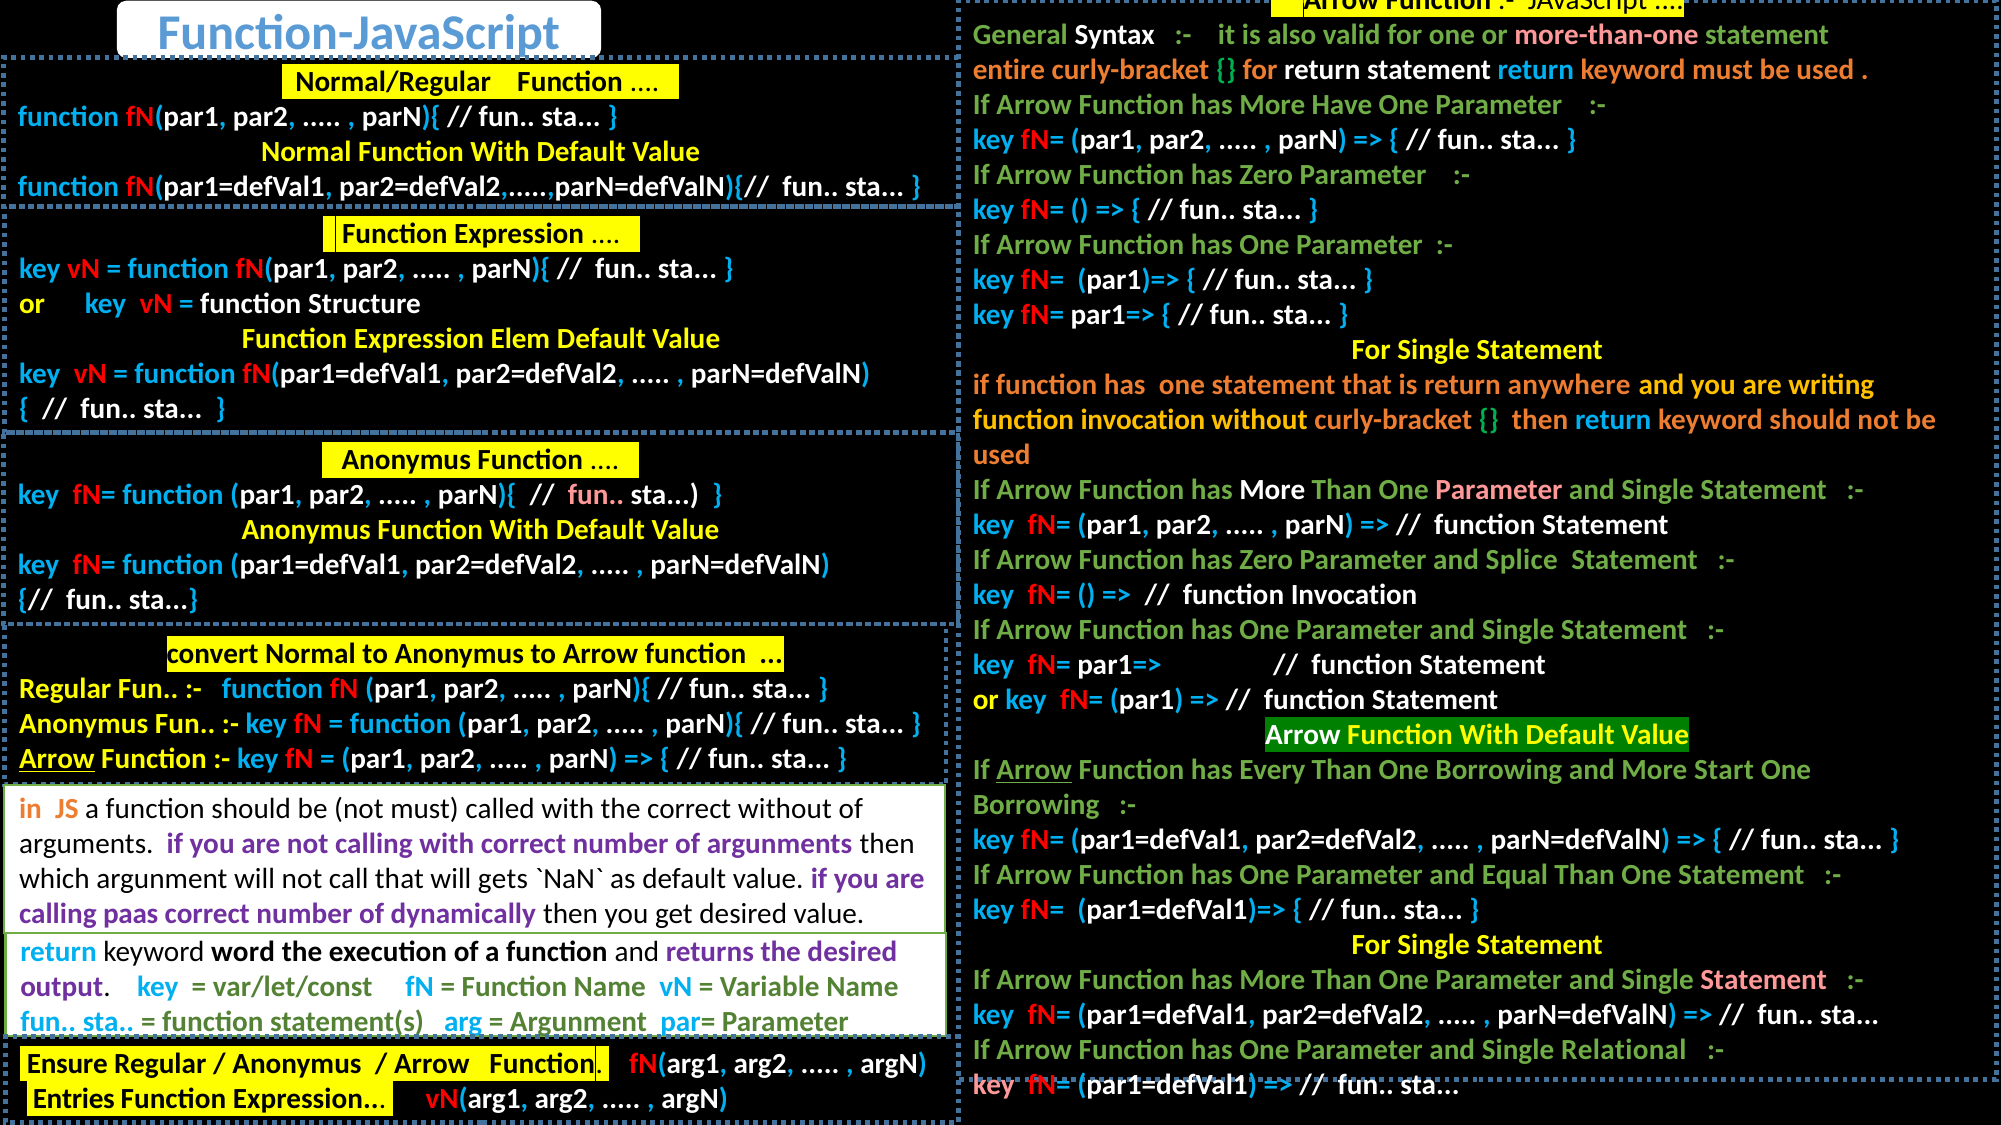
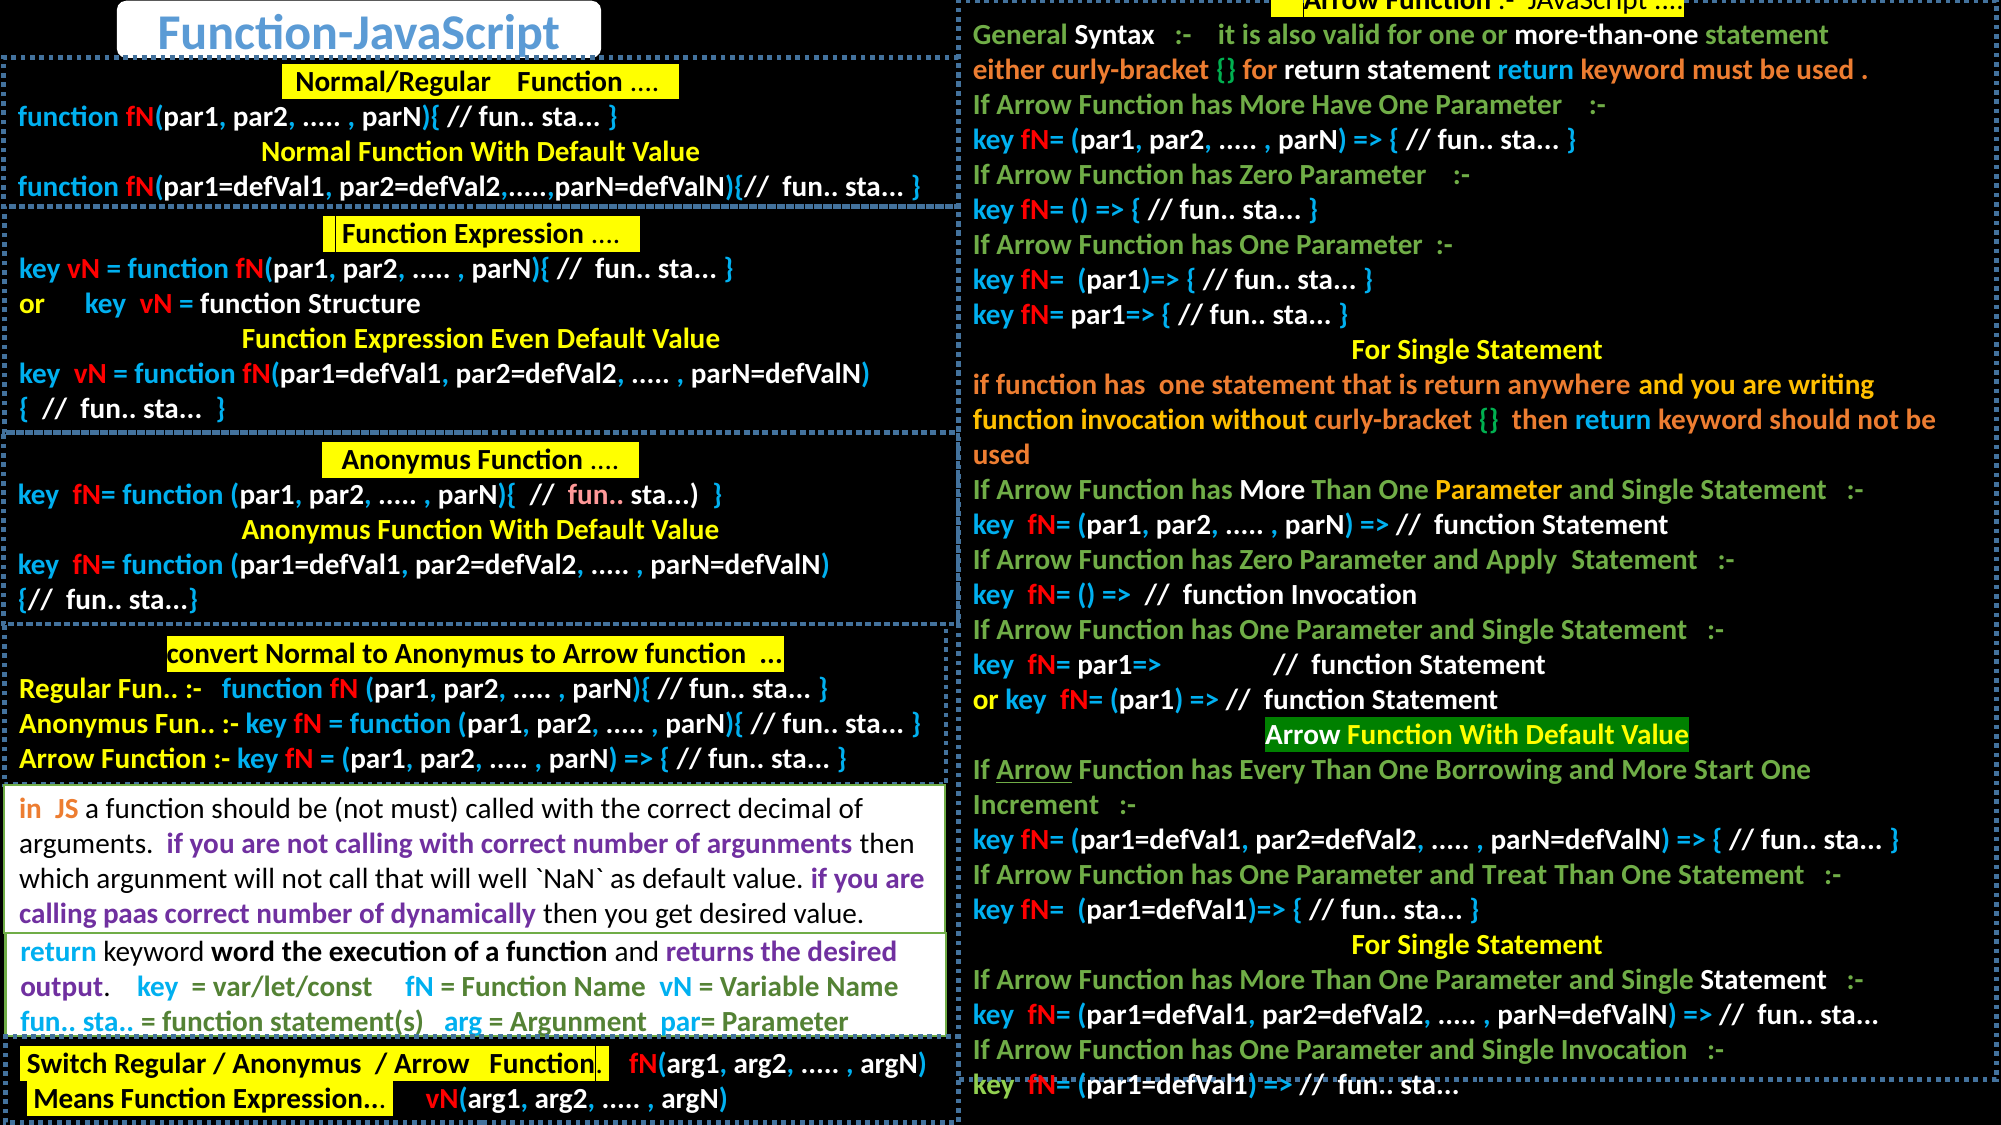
more-than-one colour: pink -> white
entire: entire -> either
Elem: Elem -> Even
Parameter at (1499, 490) colour: pink -> yellow
Splice: Splice -> Apply
Arrow at (57, 759) underline: present -> none
Borrowing at (1036, 805): Borrowing -> Increment
correct without: without -> decimal
Equal: Equal -> Treat
gets: gets -> well
Statement at (1764, 980) colour: pink -> white
Single Relational: Relational -> Invocation
Ensure: Ensure -> Switch
key at (994, 1086) colour: pink -> light green
Entries: Entries -> Means
